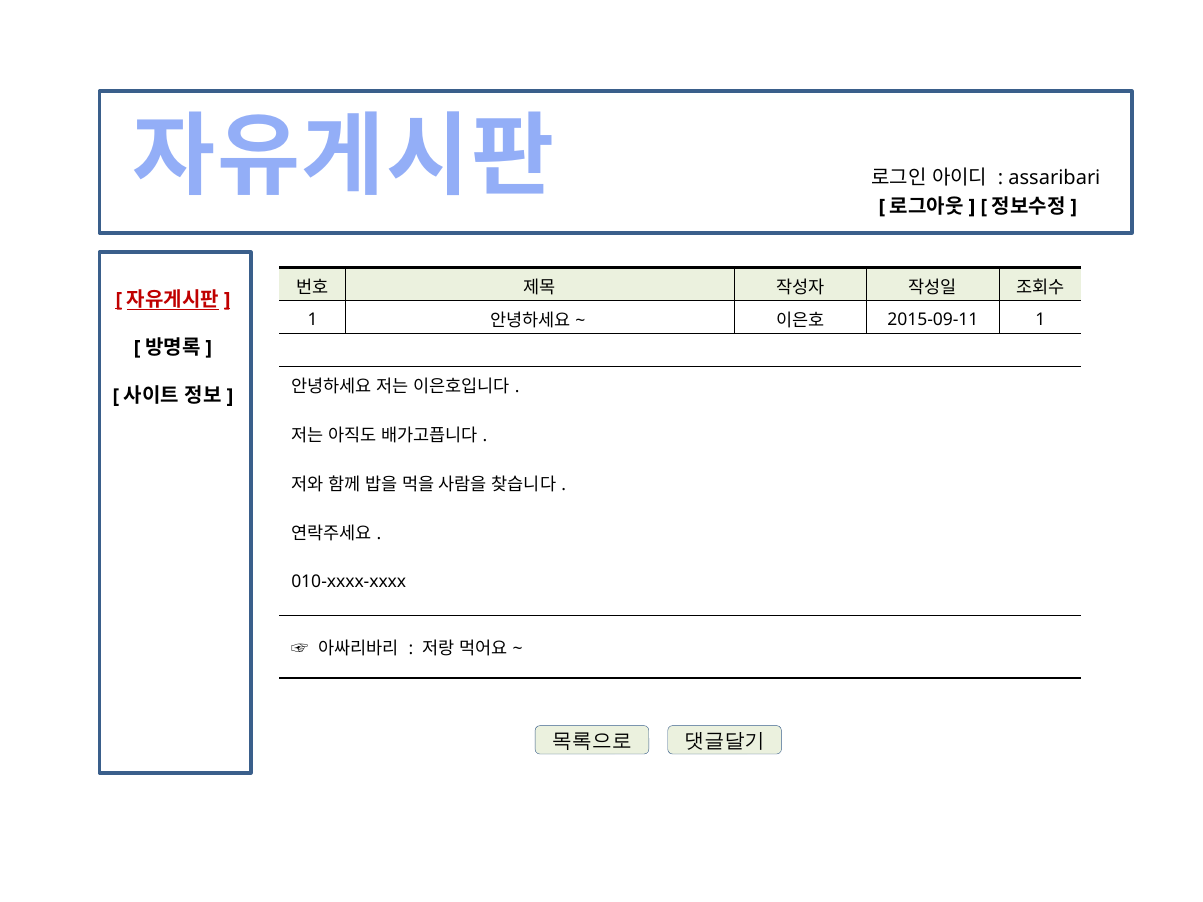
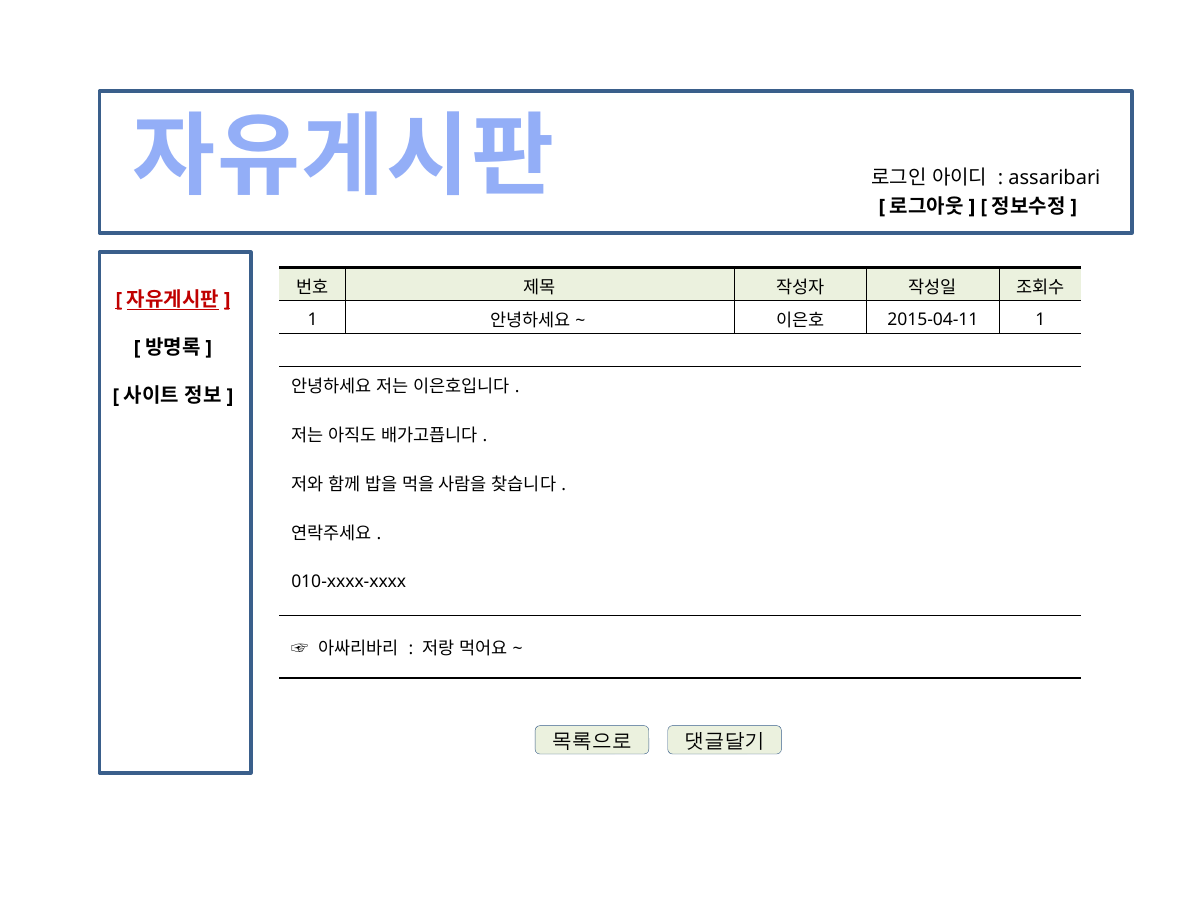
2015-09-11: 2015-09-11 -> 2015-04-11
